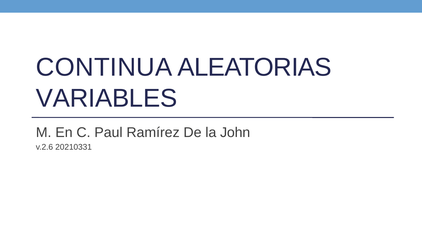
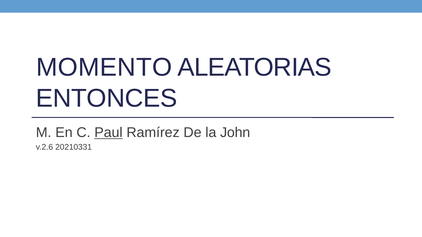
CONTINUA: CONTINUA -> MOMENTO
VARIABLES: VARIABLES -> ENTONCES
Paul underline: none -> present
